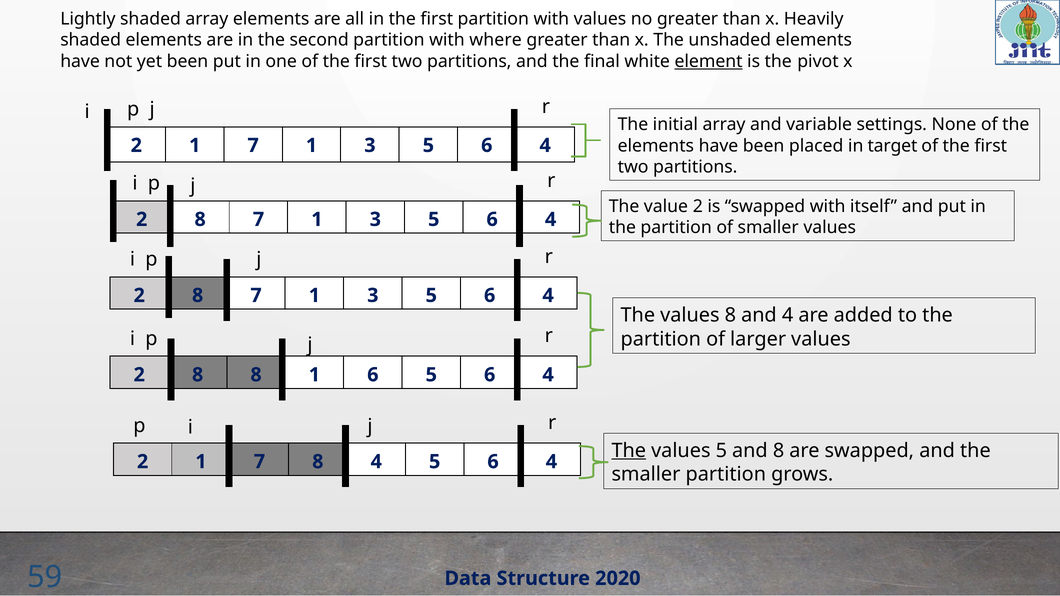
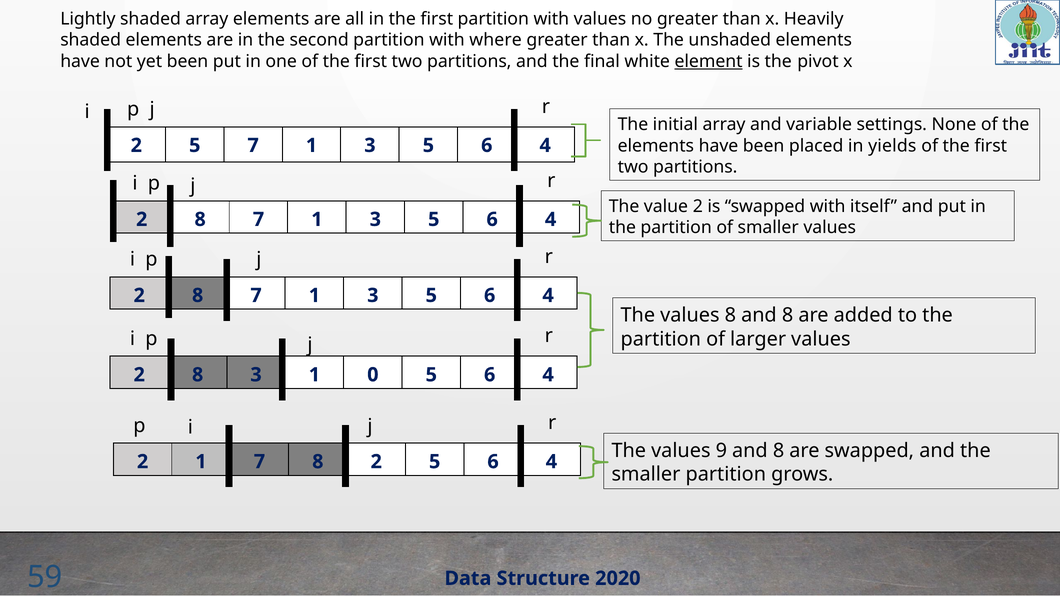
target: target -> yields
1 at (195, 145): 1 -> 5
8 and 4: 4 -> 8
8 8: 8 -> 3
1 6: 6 -> 0
The at (629, 451) underline: present -> none
values 5: 5 -> 9
8 4: 4 -> 2
